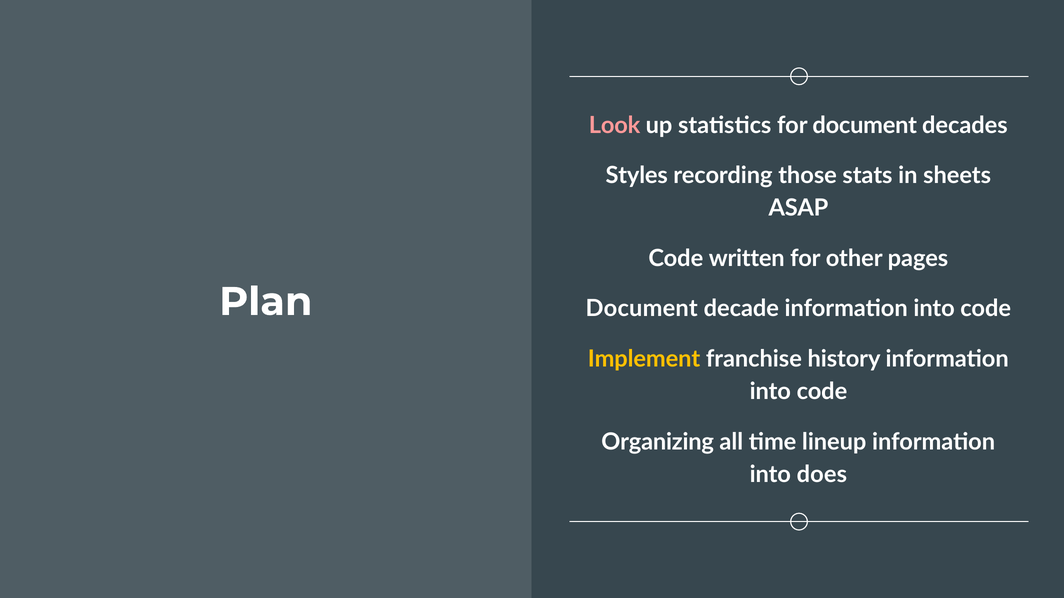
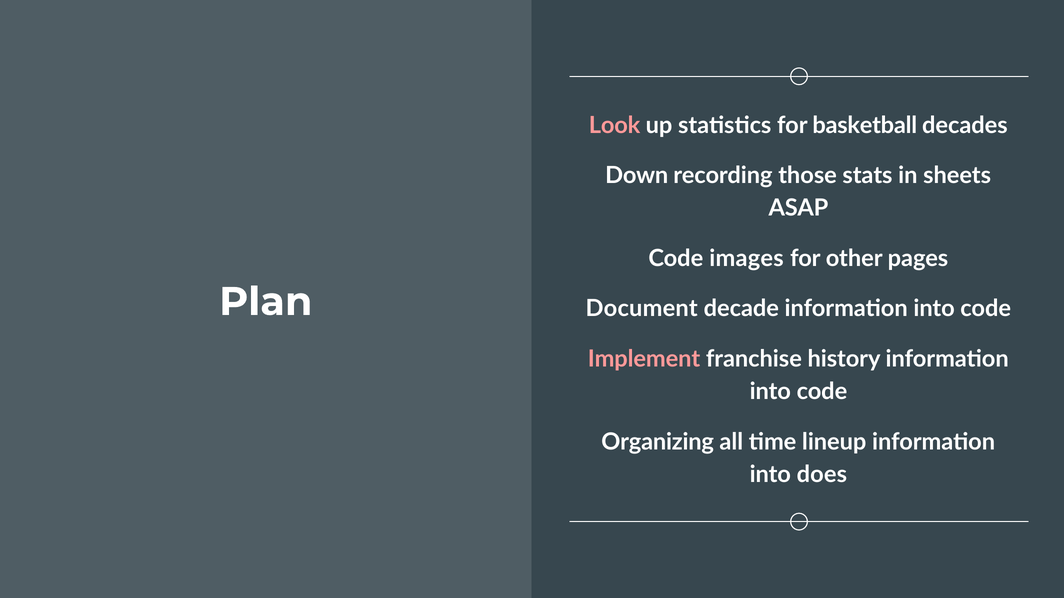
for document: document -> basketball
Styles: Styles -> Down
written: written -> images
Implement colour: yellow -> pink
